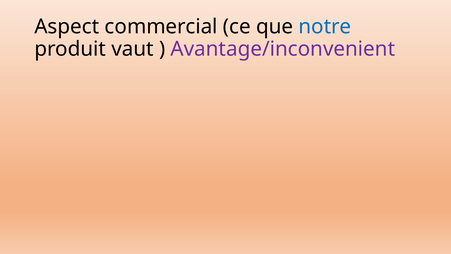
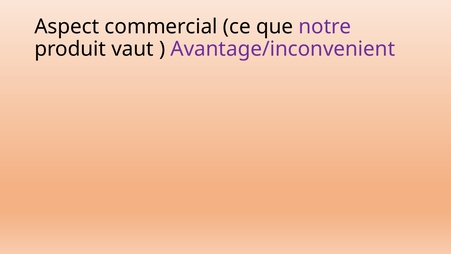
notre colour: blue -> purple
